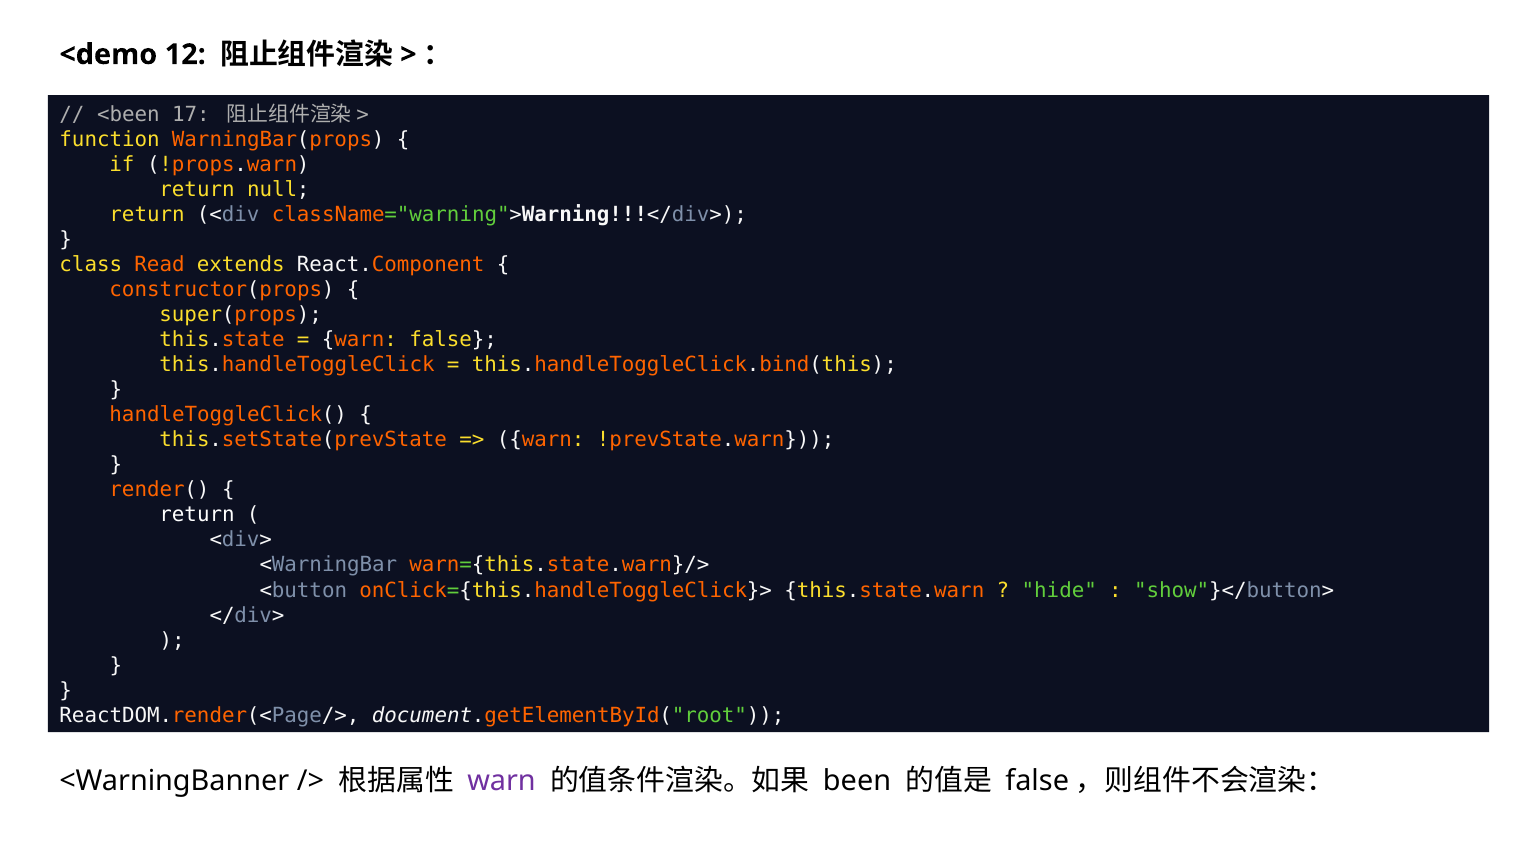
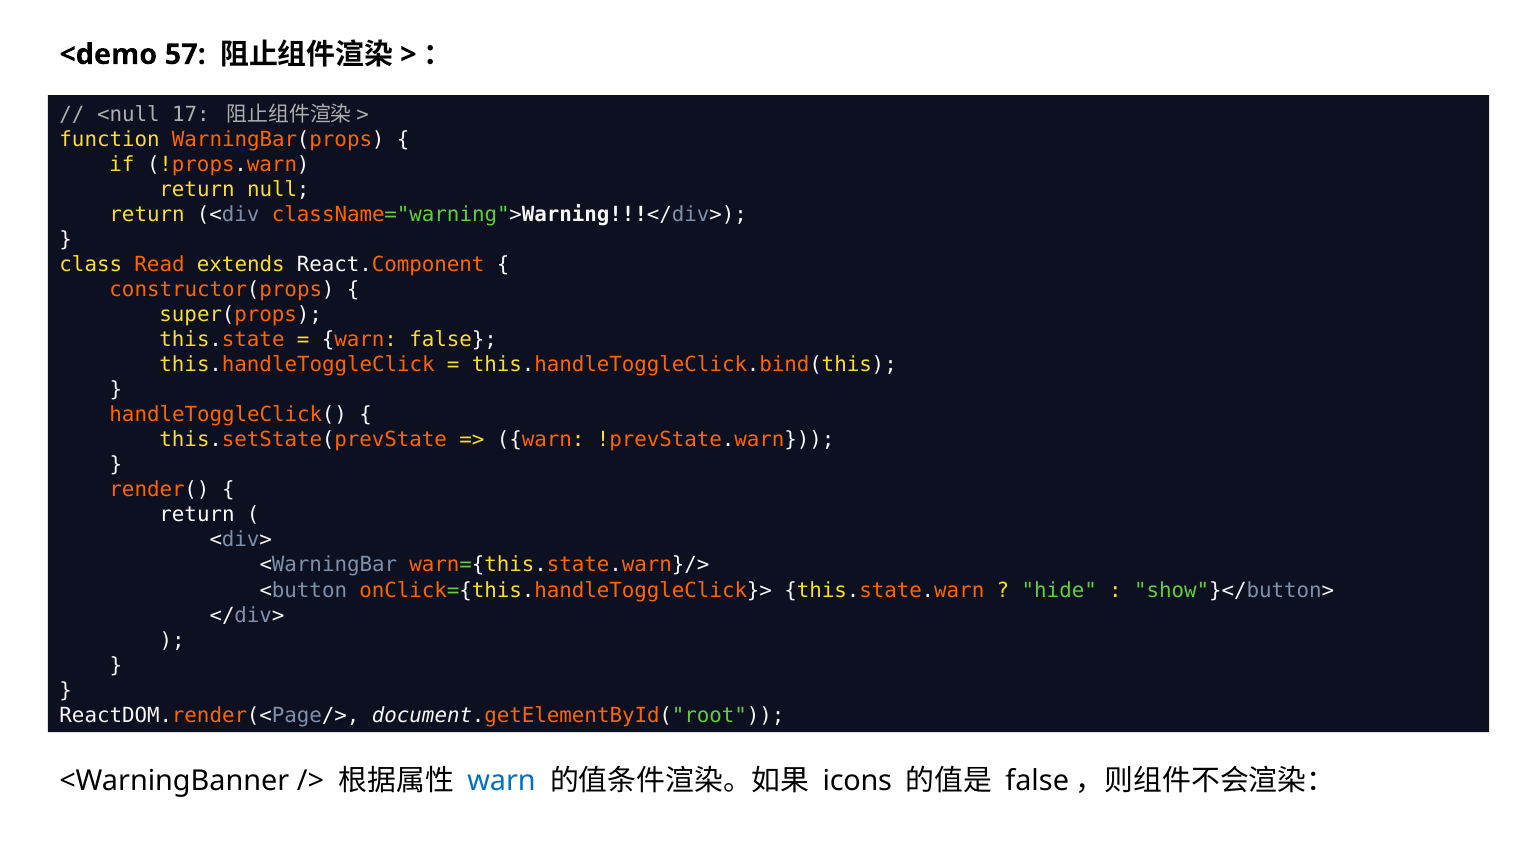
12: 12 -> 57
<been: <been -> <null
warn at (502, 781) colour: purple -> blue
been: been -> icons
